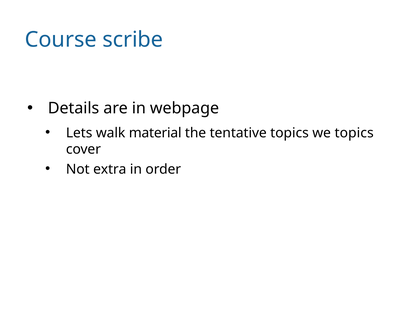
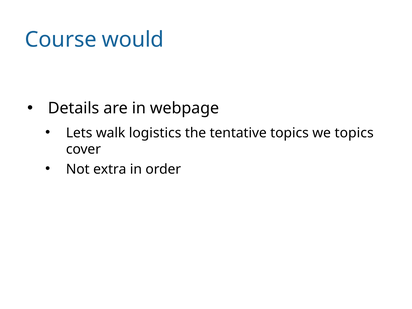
scribe: scribe -> would
material: material -> logistics
